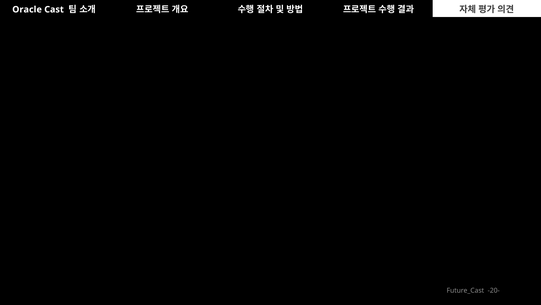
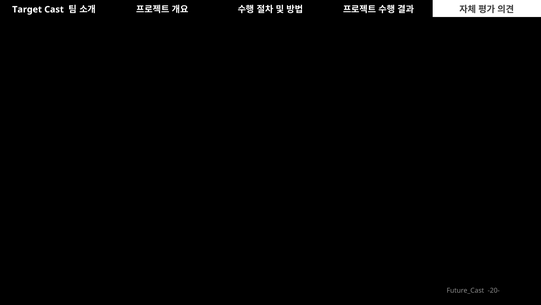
Oracle: Oracle -> Target
